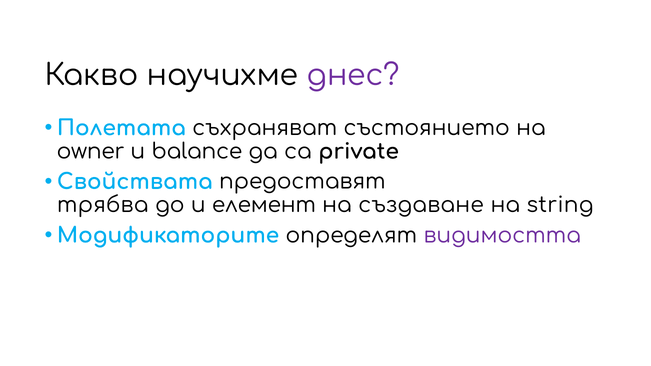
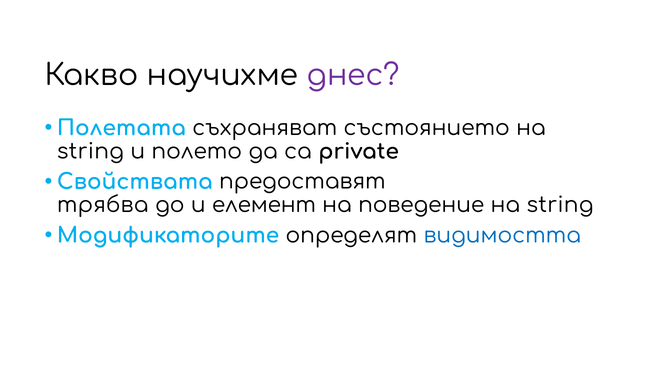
owner at (91, 152): owner -> string
balance: balance -> полето
създаване: създаване -> поведение
видимостта colour: purple -> blue
